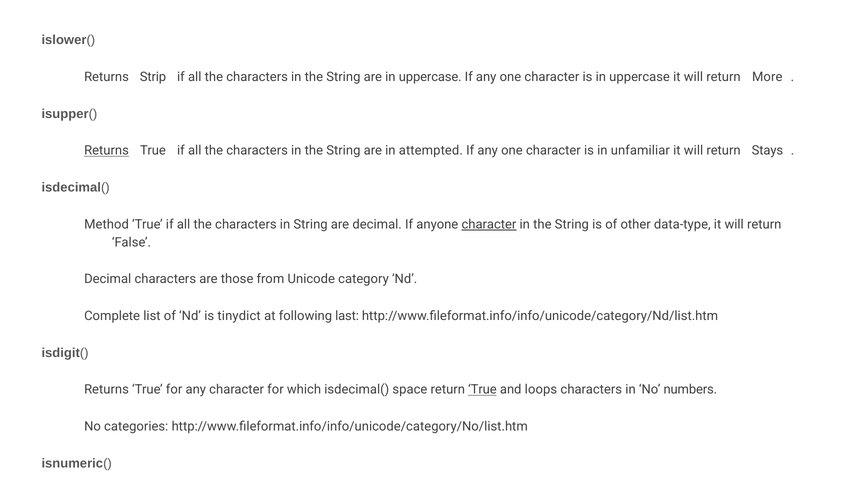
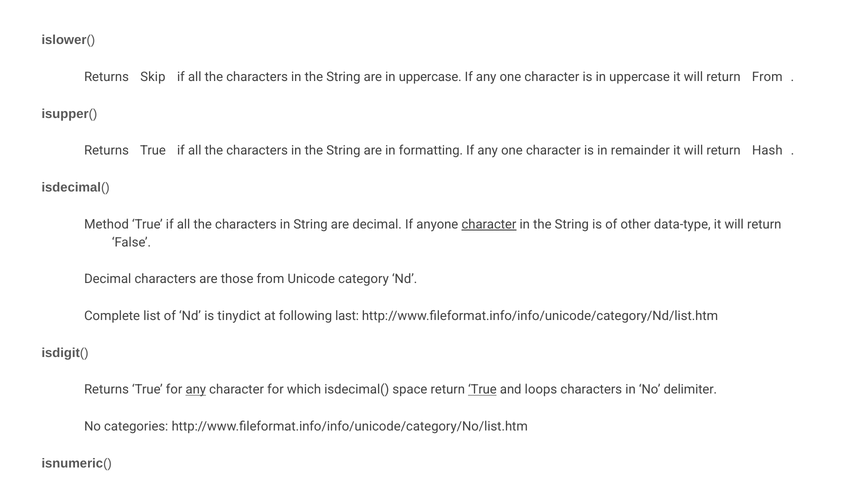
Strip: Strip -> Skip
return More: More -> From
Returns at (107, 151) underline: present -> none
attempted: attempted -> formatting
unfamiliar: unfamiliar -> remainder
Stays: Stays -> Hash
any at (196, 390) underline: none -> present
numbers: numbers -> delimiter
